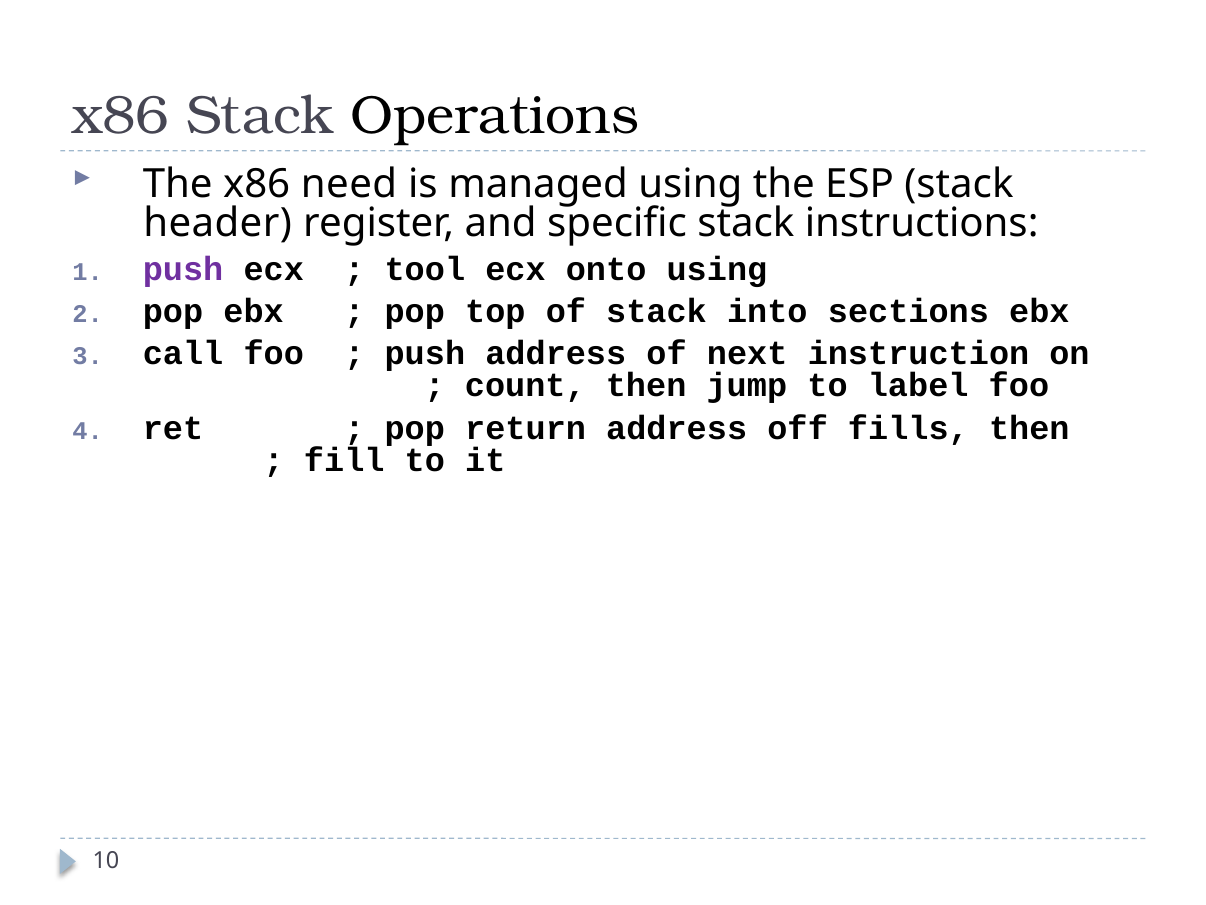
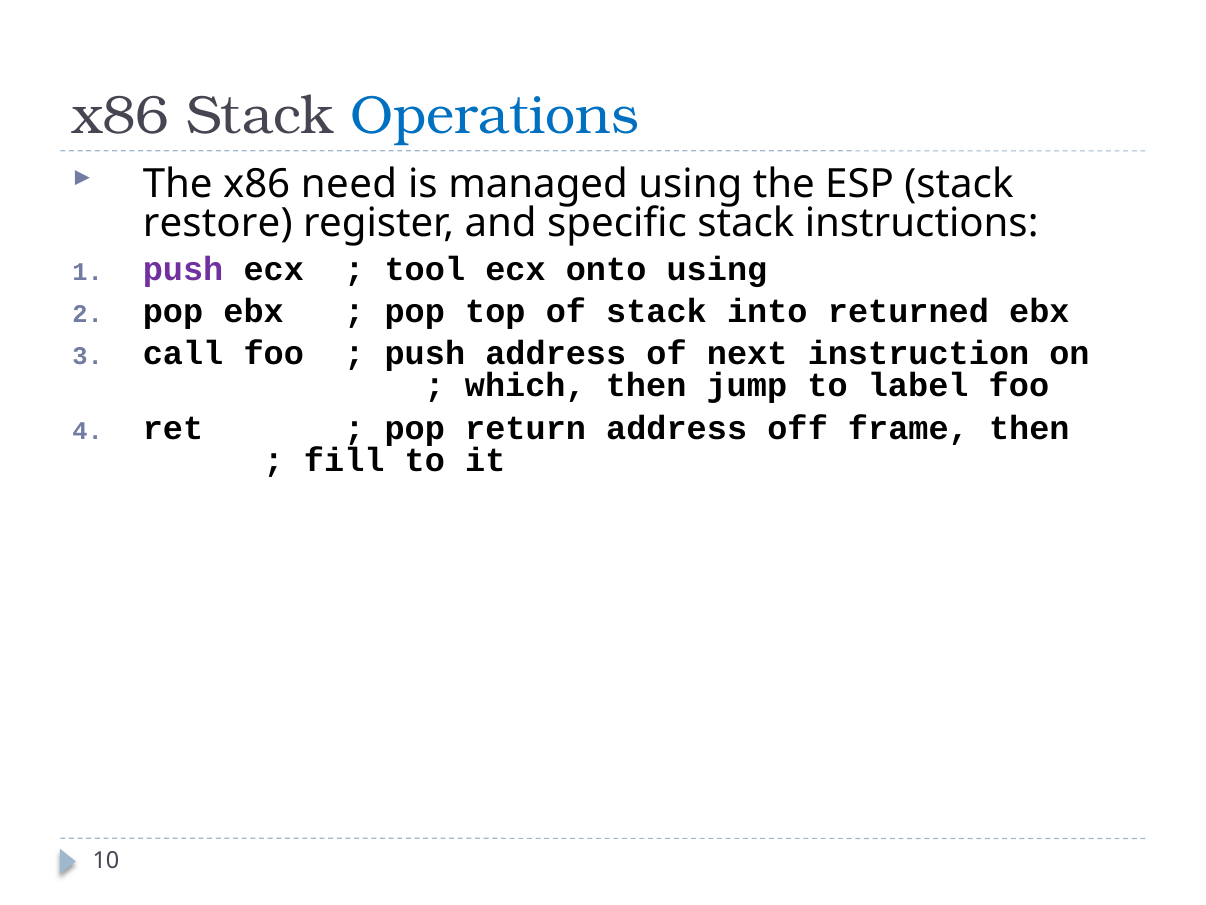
Operations colour: black -> blue
header: header -> restore
sections: sections -> returned
count: count -> which
fills: fills -> frame
